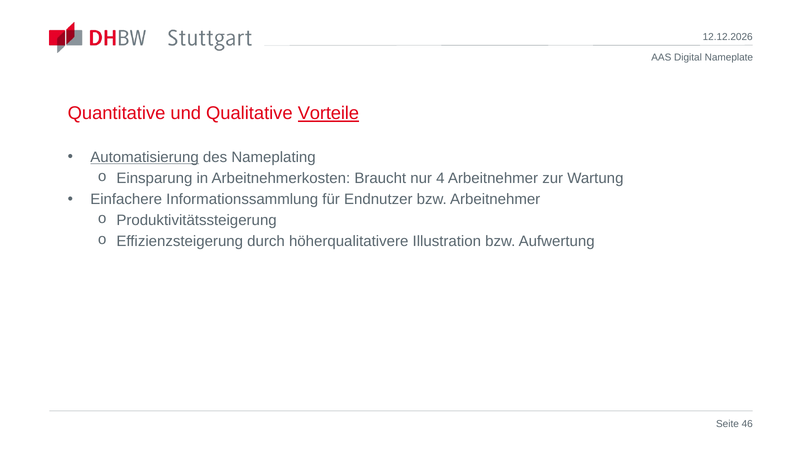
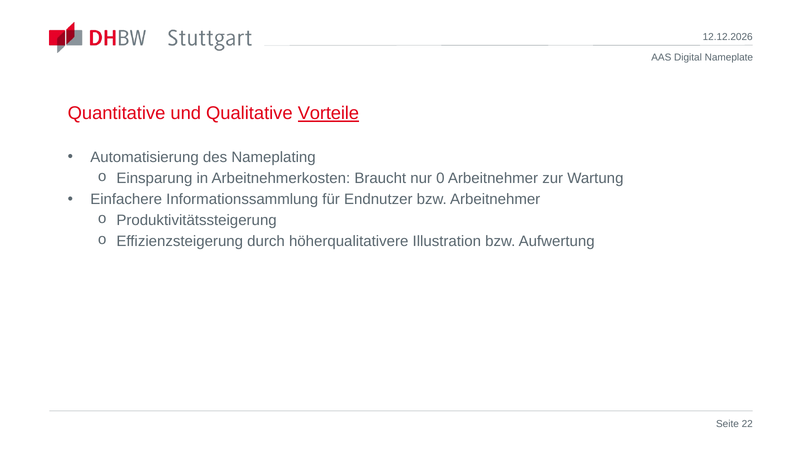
Automatisierung underline: present -> none
4: 4 -> 0
46: 46 -> 22
